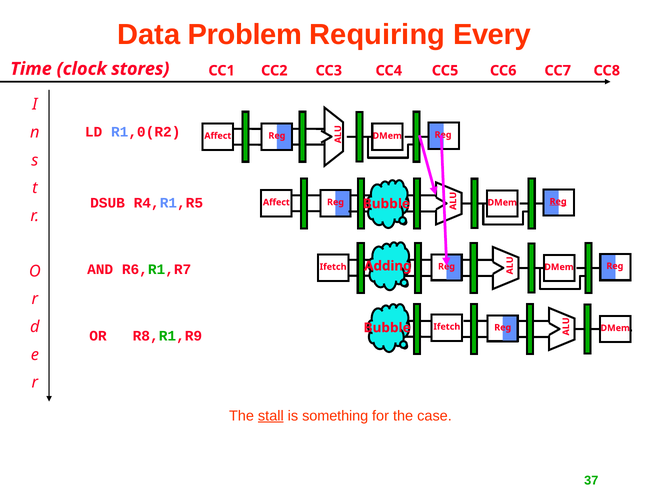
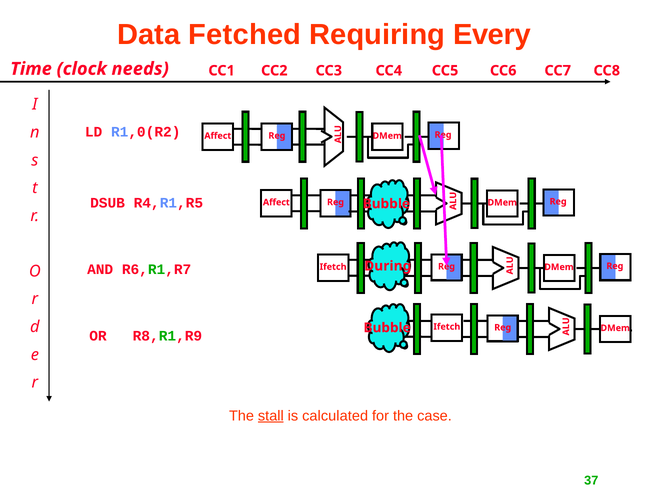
Problem: Problem -> Fetched
stores: stores -> needs
Reg at (558, 202) underline: present -> none
Adding: Adding -> During
something: something -> calculated
